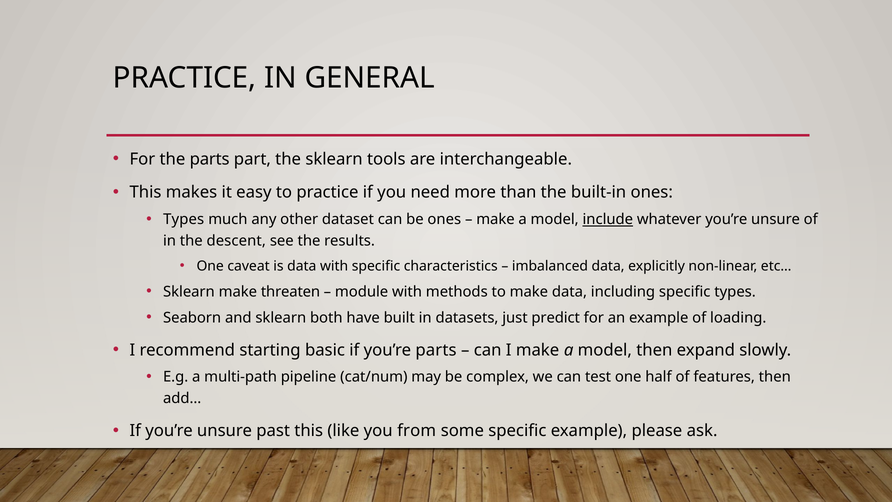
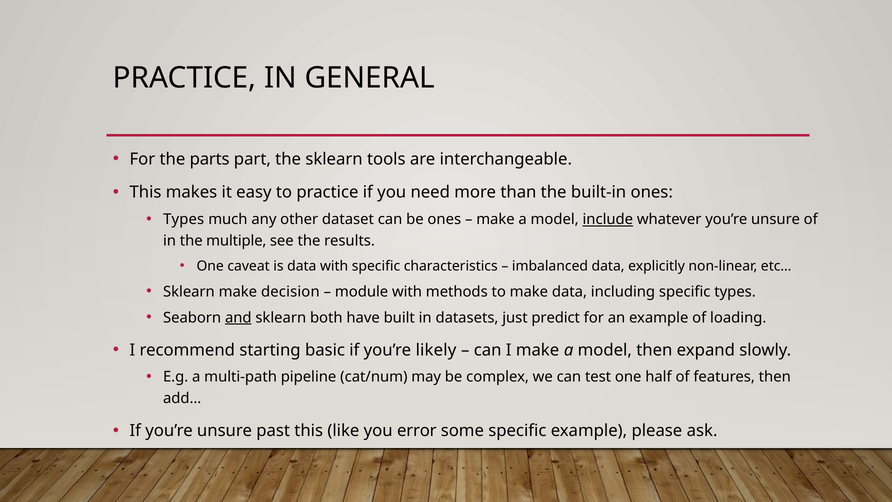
descent: descent -> multiple
threaten: threaten -> decision
and underline: none -> present
you’re parts: parts -> likely
from: from -> error
